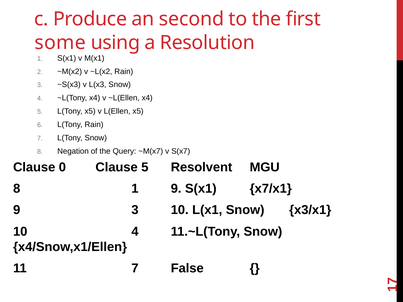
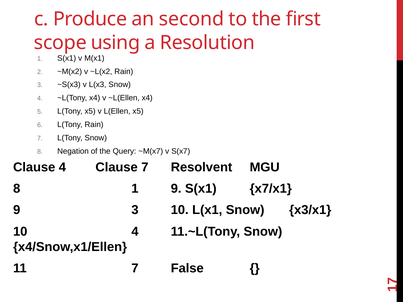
some: some -> scope
Clause 0: 0 -> 4
Clause 5: 5 -> 7
